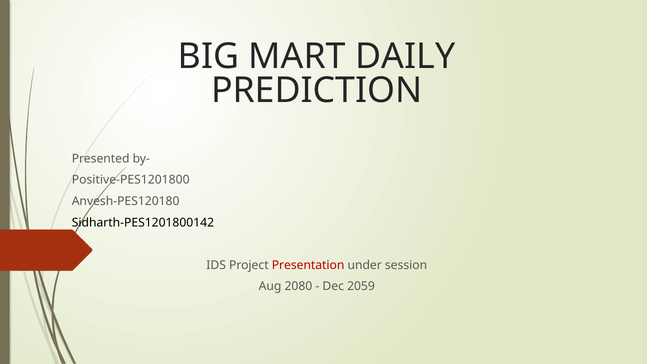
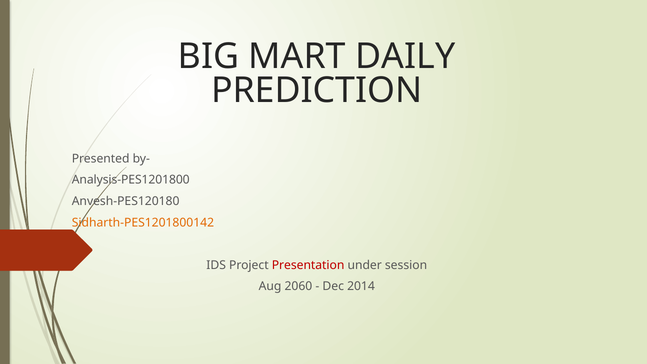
Positive-PES1201800: Positive-PES1201800 -> Analysis-PES1201800
Sidharth-PES1201800142 colour: black -> orange
2080: 2080 -> 2060
2059: 2059 -> 2014
